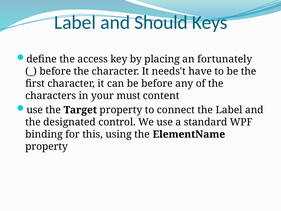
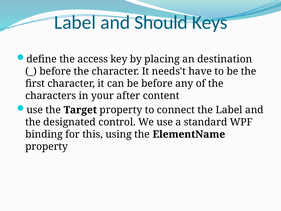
fortunately: fortunately -> destination
must: must -> after
